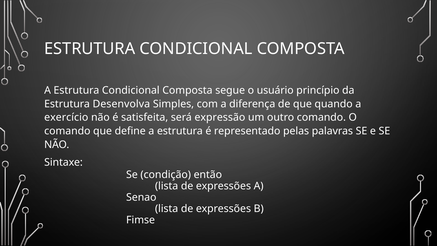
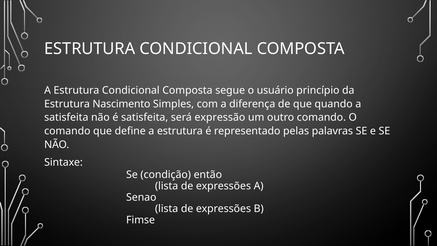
Desenvolva: Desenvolva -> Nascimento
exercício at (66, 117): exercício -> satisfeita
